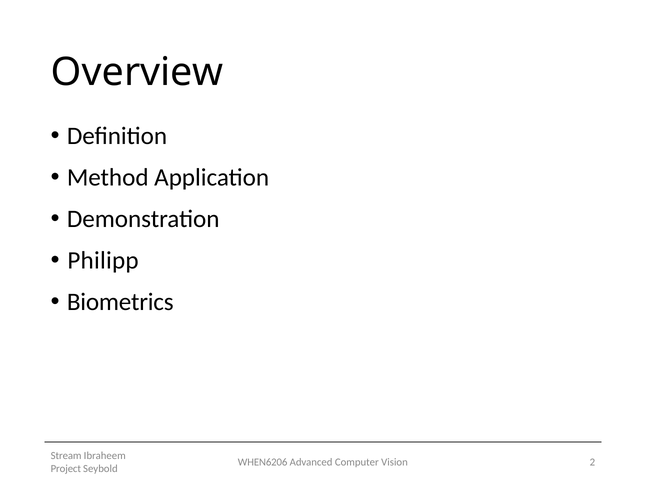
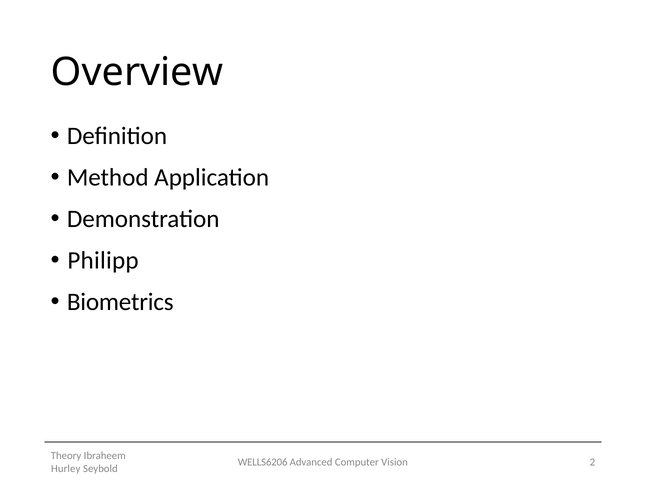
Stream: Stream -> Theory
WHEN6206: WHEN6206 -> WELLS6206
Project: Project -> Hurley
